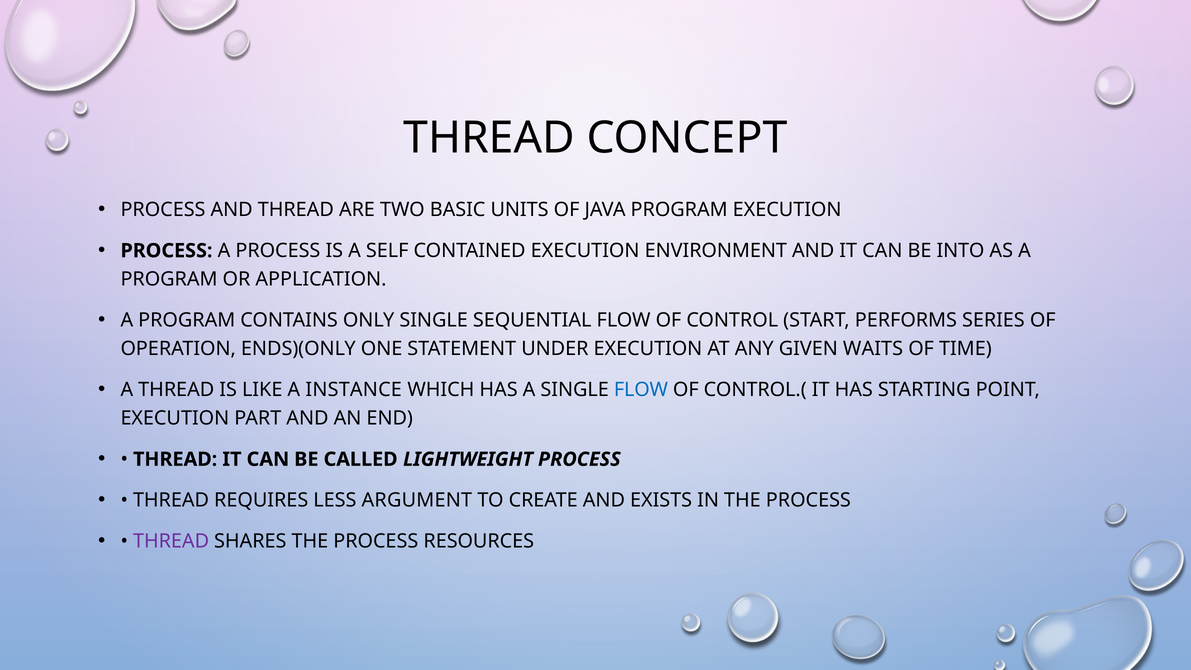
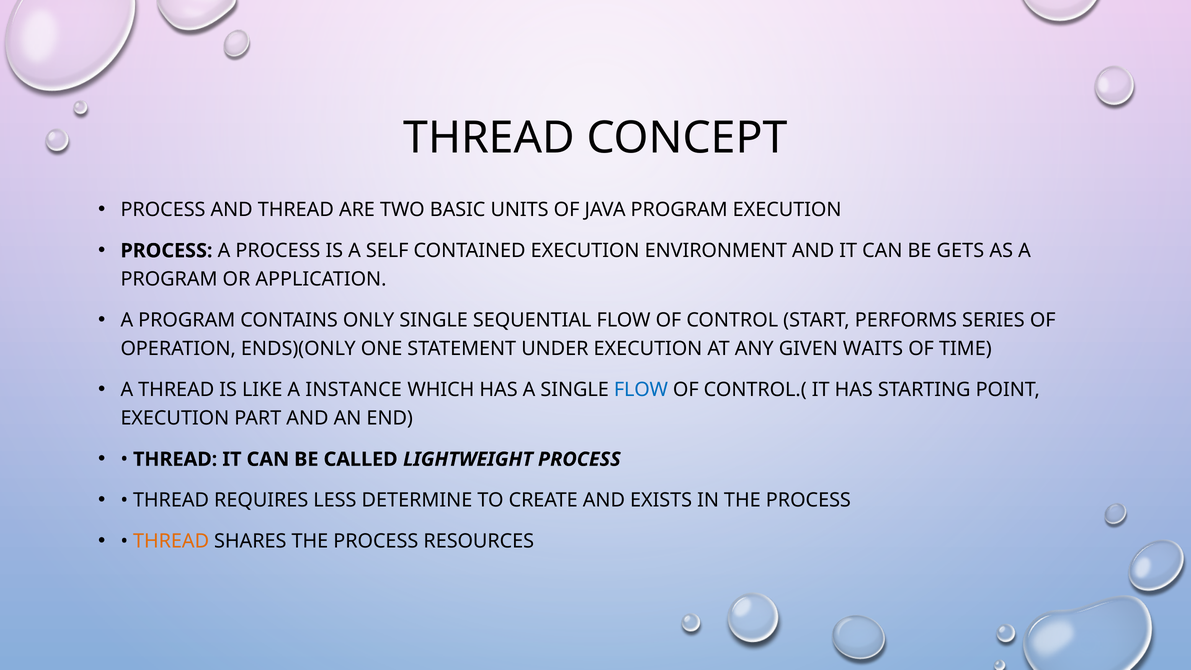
INTO: INTO -> GETS
ARGUMENT: ARGUMENT -> DETERMINE
THREAD at (171, 541) colour: purple -> orange
